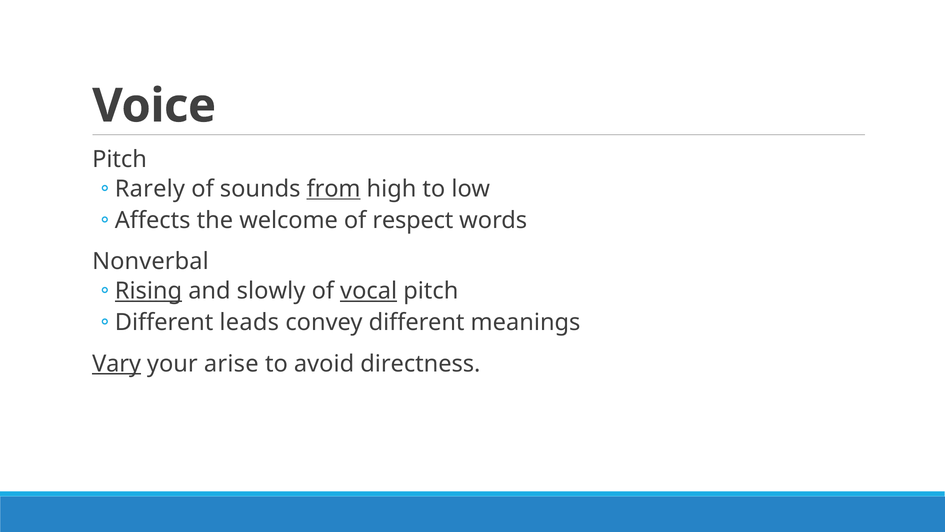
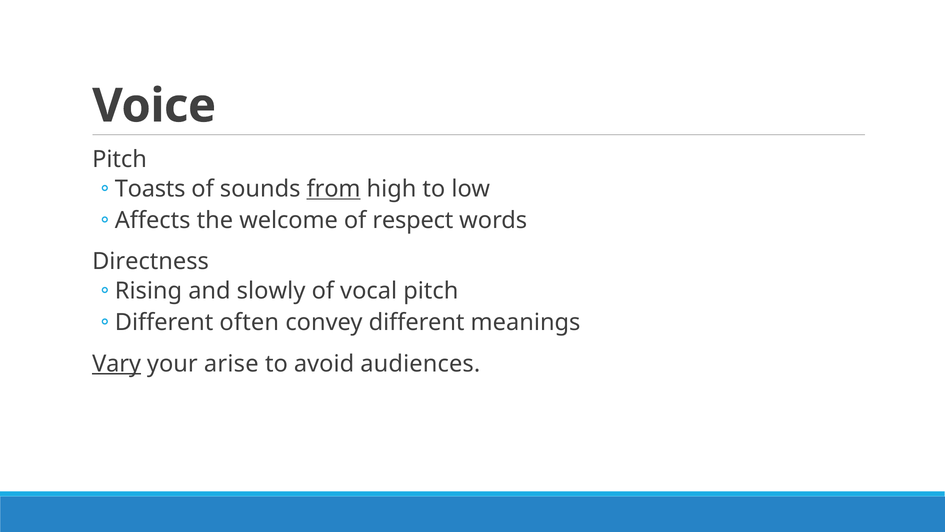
Rarely: Rarely -> Toasts
Nonverbal: Nonverbal -> Directness
Rising underline: present -> none
vocal underline: present -> none
leads: leads -> often
directness: directness -> audiences
